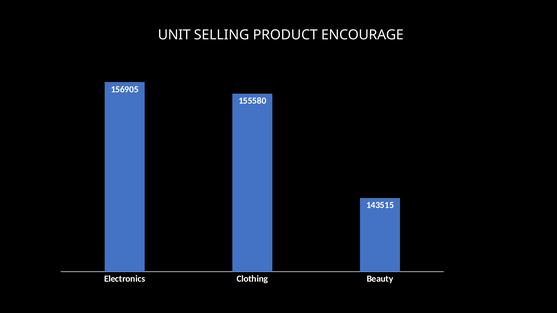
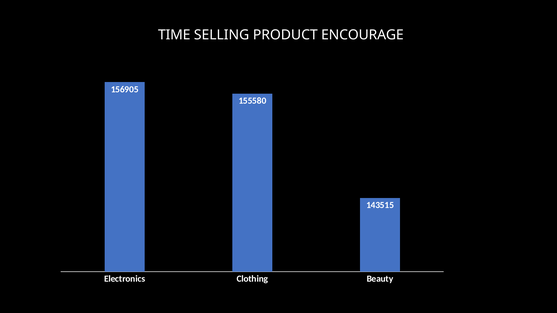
UNIT: UNIT -> TIME
